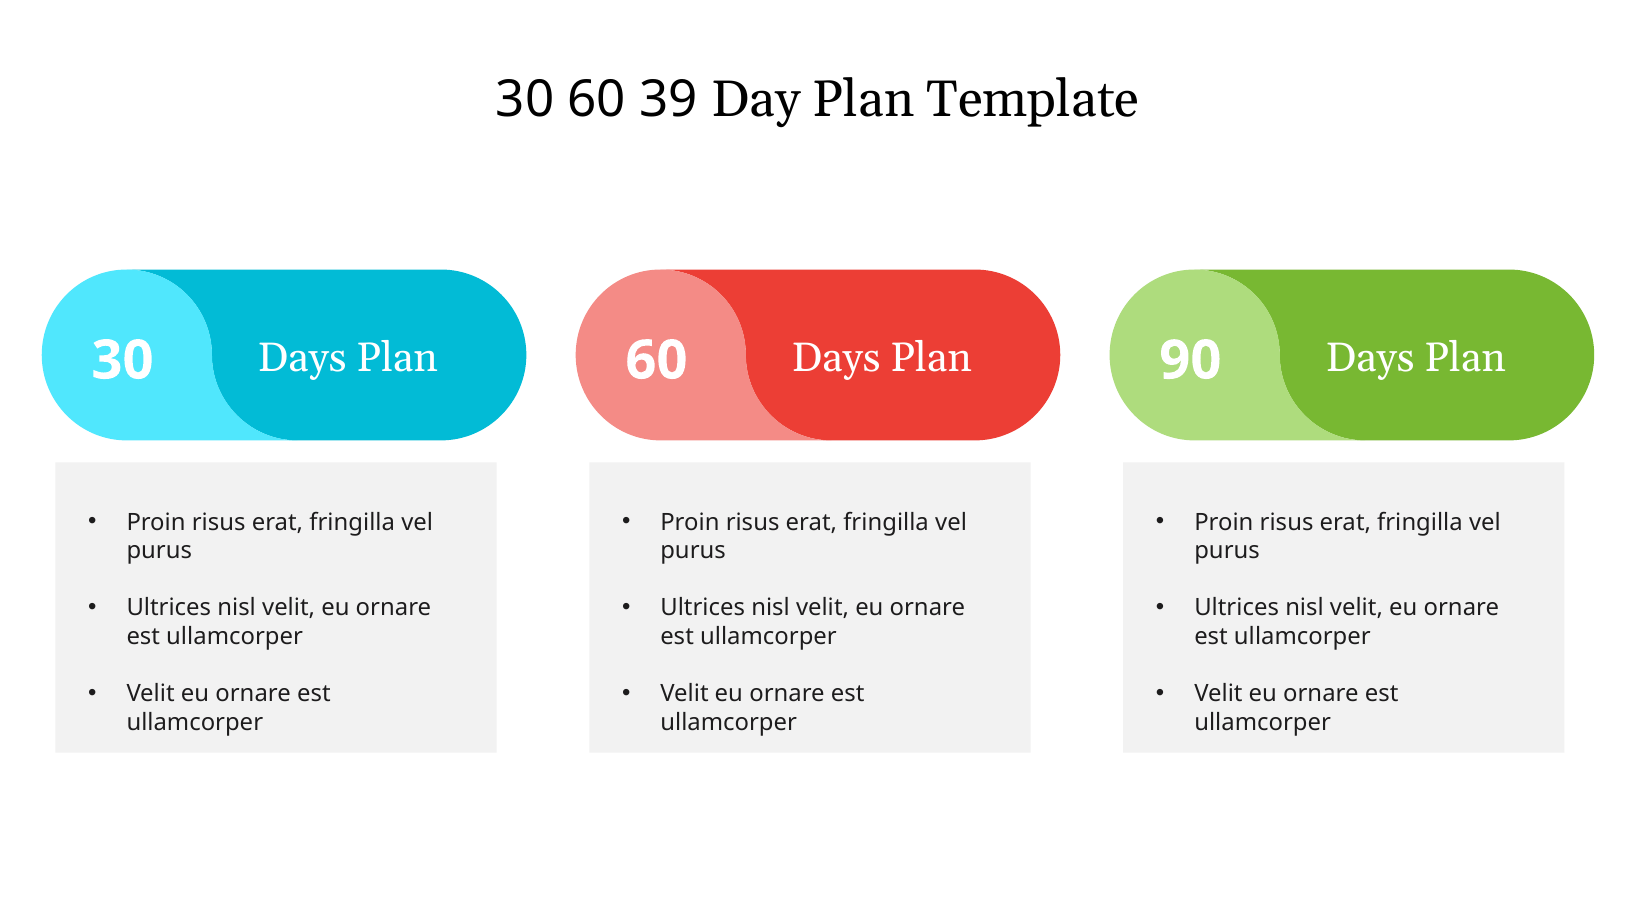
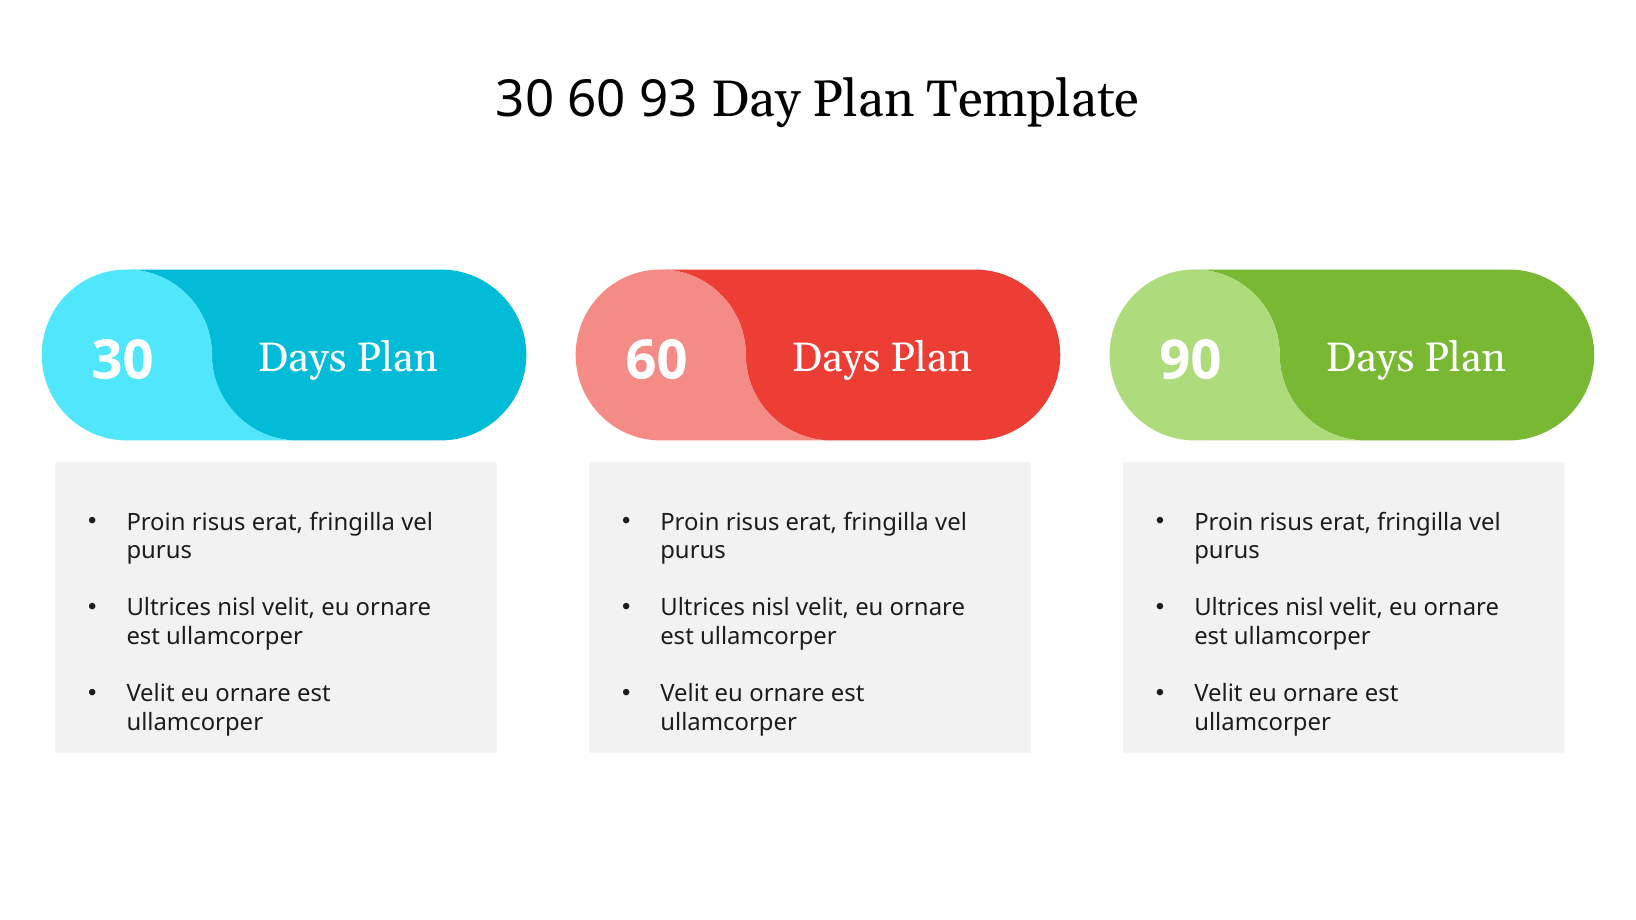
39: 39 -> 93
